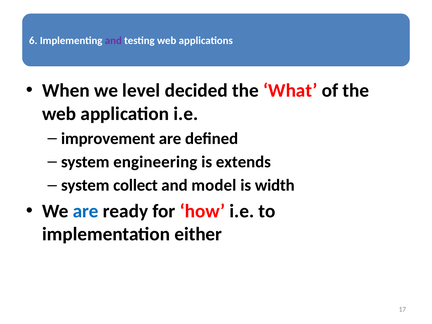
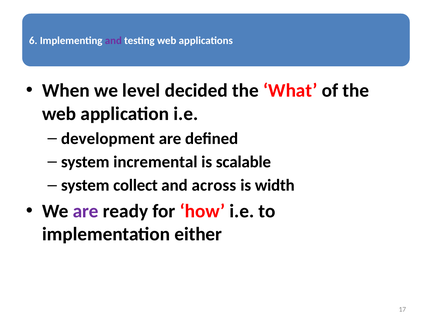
improvement: improvement -> development
engineering: engineering -> incremental
extends: extends -> scalable
model: model -> across
are at (86, 211) colour: blue -> purple
